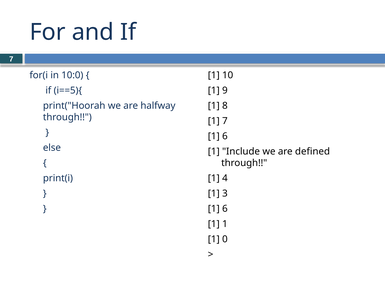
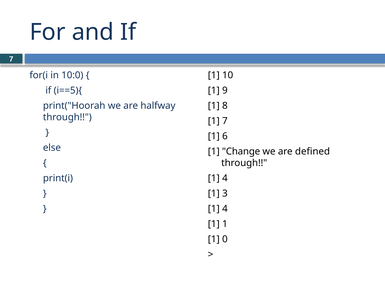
Include: Include -> Change
6 at (225, 209): 6 -> 4
